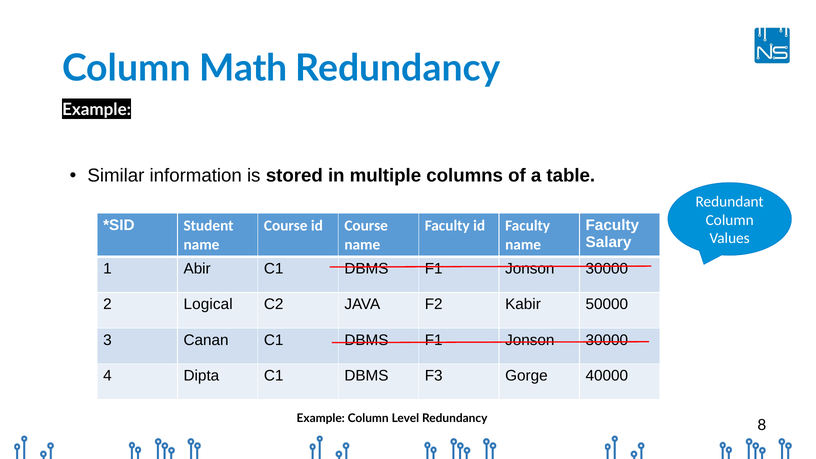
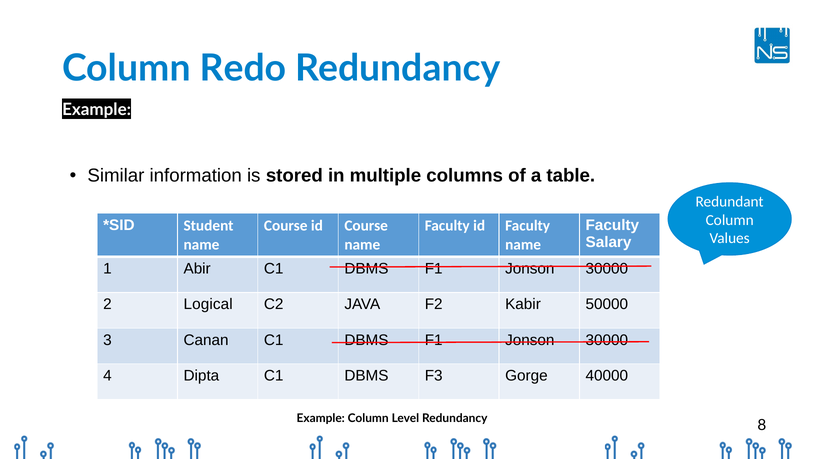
Math: Math -> Redo
